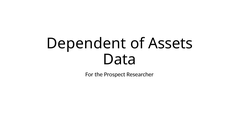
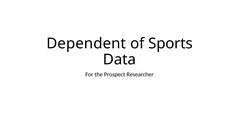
Assets: Assets -> Sports
